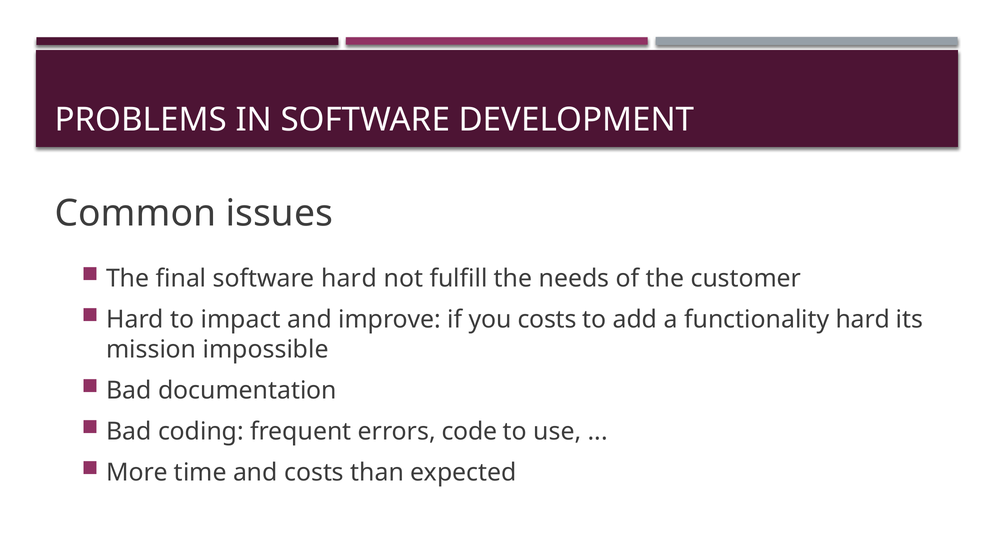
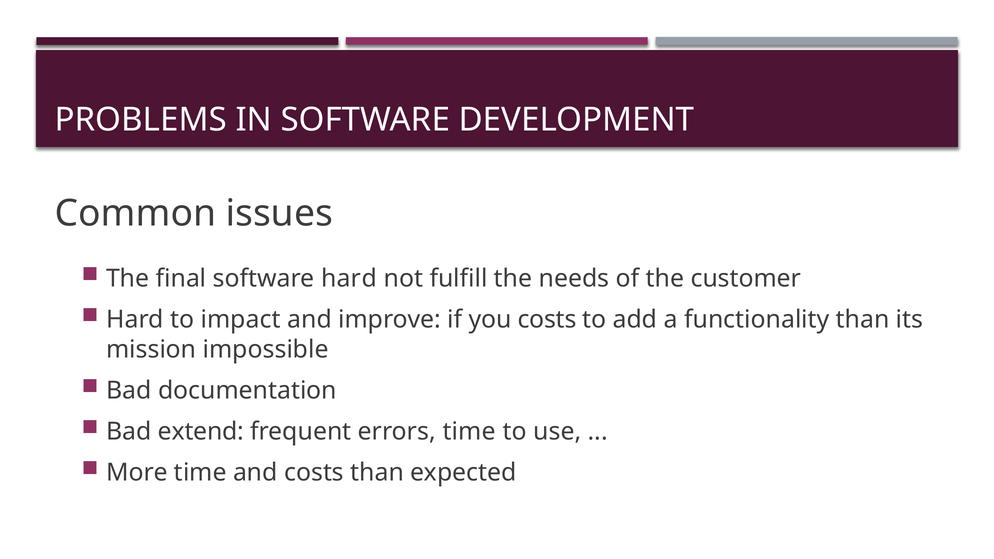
functionality hard: hard -> than
coding: coding -> extend
errors code: code -> time
